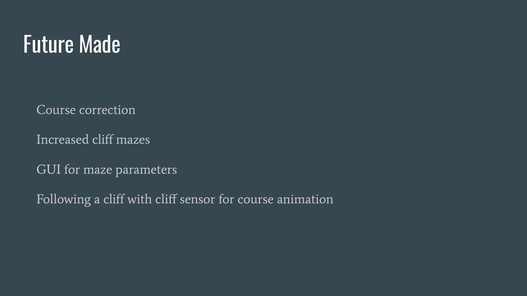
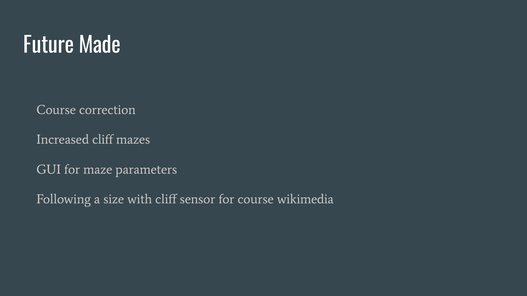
a cliff: cliff -> size
animation: animation -> wikimedia
